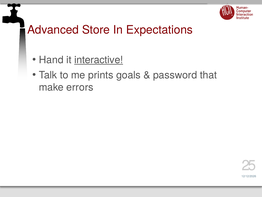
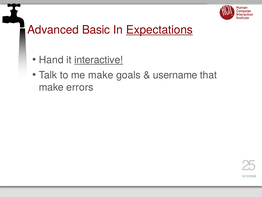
Store: Store -> Basic
Expectations underline: none -> present
me prints: prints -> make
password: password -> username
